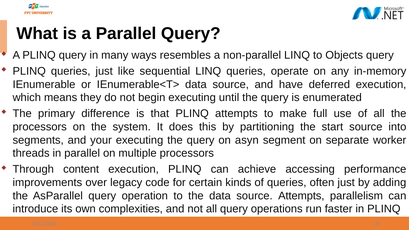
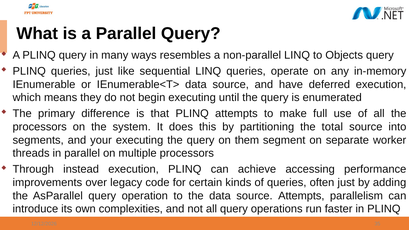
start: start -> total
asyn: asyn -> them
content: content -> instead
